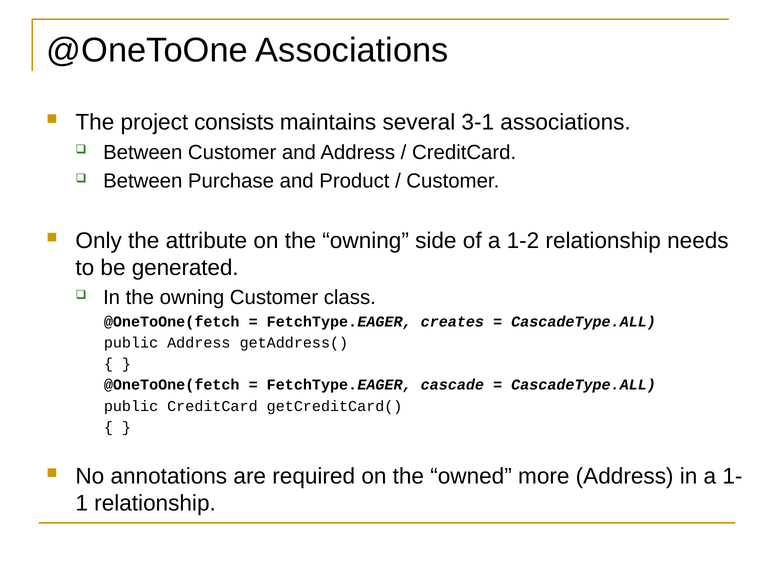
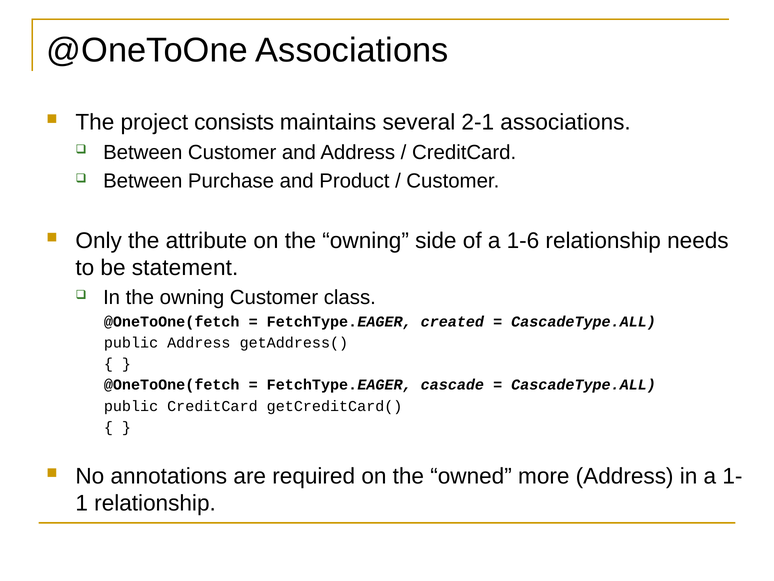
3-1: 3-1 -> 2-1
1-2: 1-2 -> 1-6
generated: generated -> statement
creates: creates -> created
